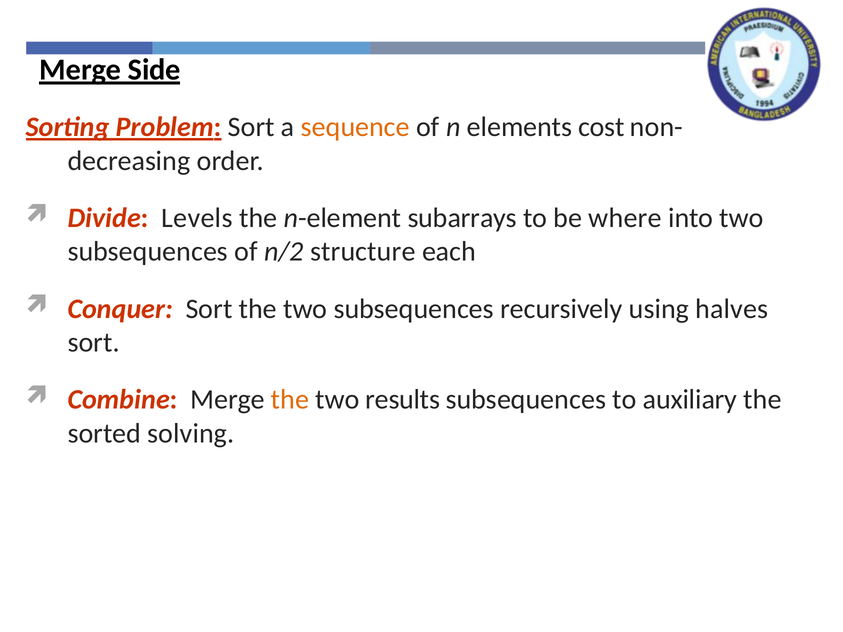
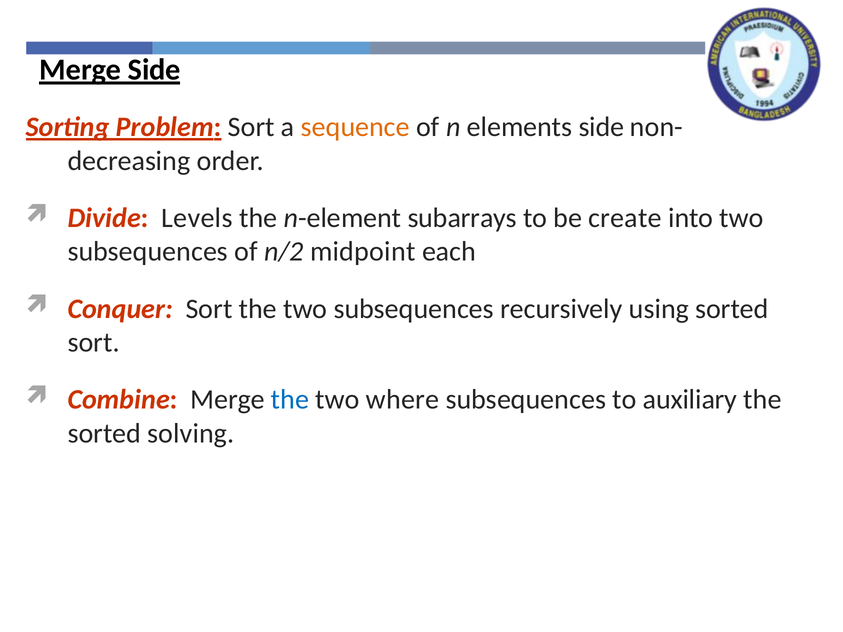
elements cost: cost -> side
where: where -> create
structure: structure -> midpoint
using halves: halves -> sorted
the at (290, 400) colour: orange -> blue
results: results -> where
